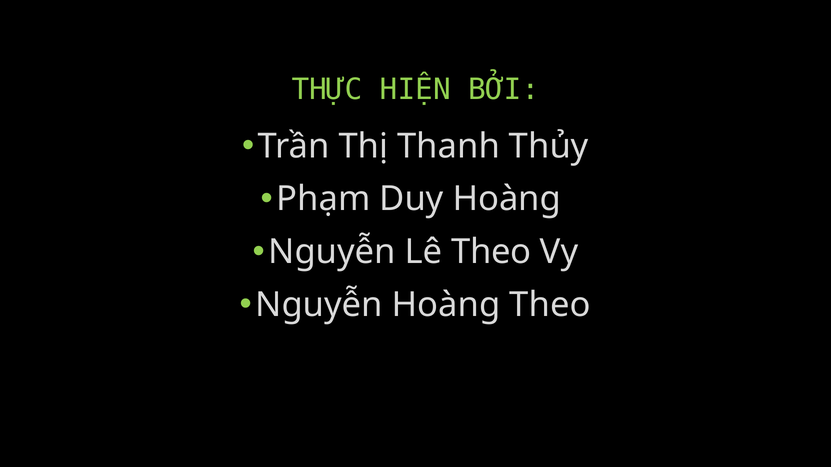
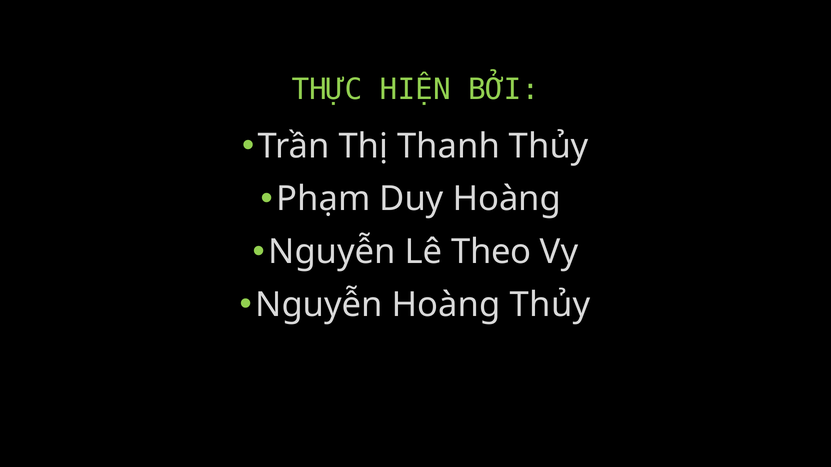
Hoàng Theo: Theo -> Thủy
